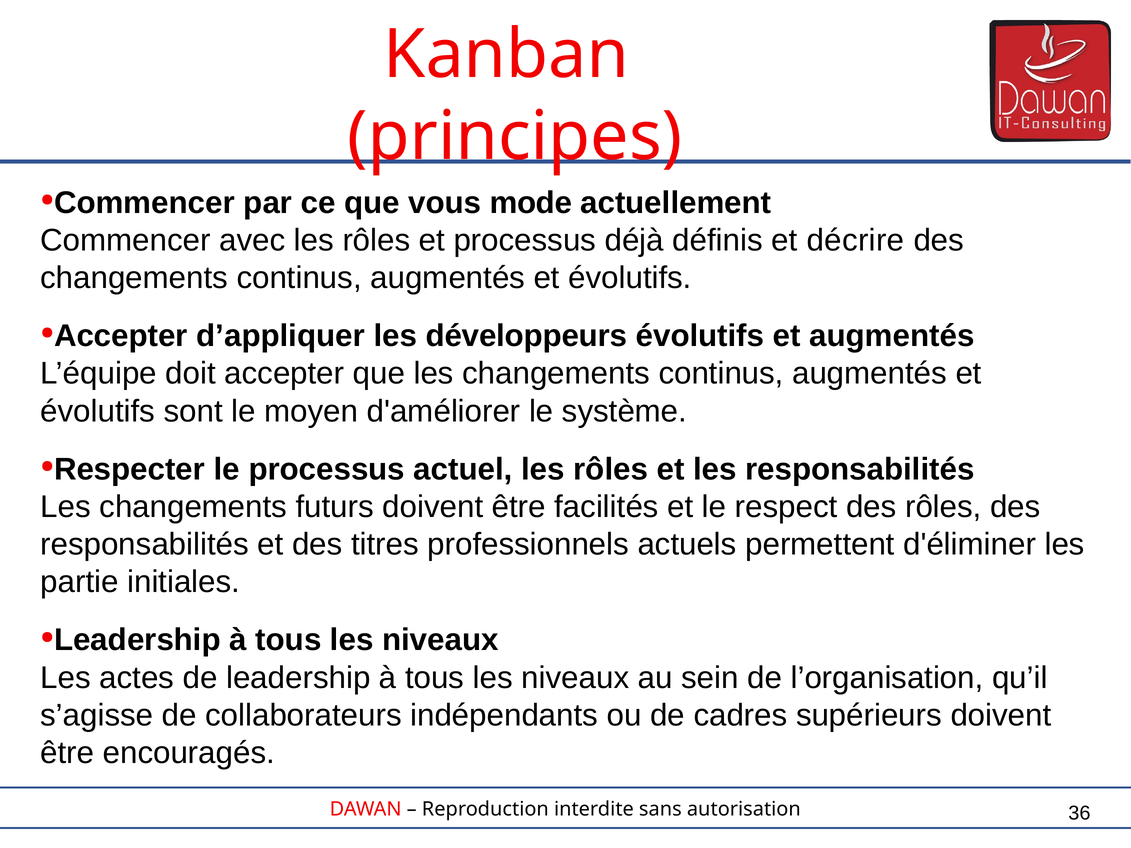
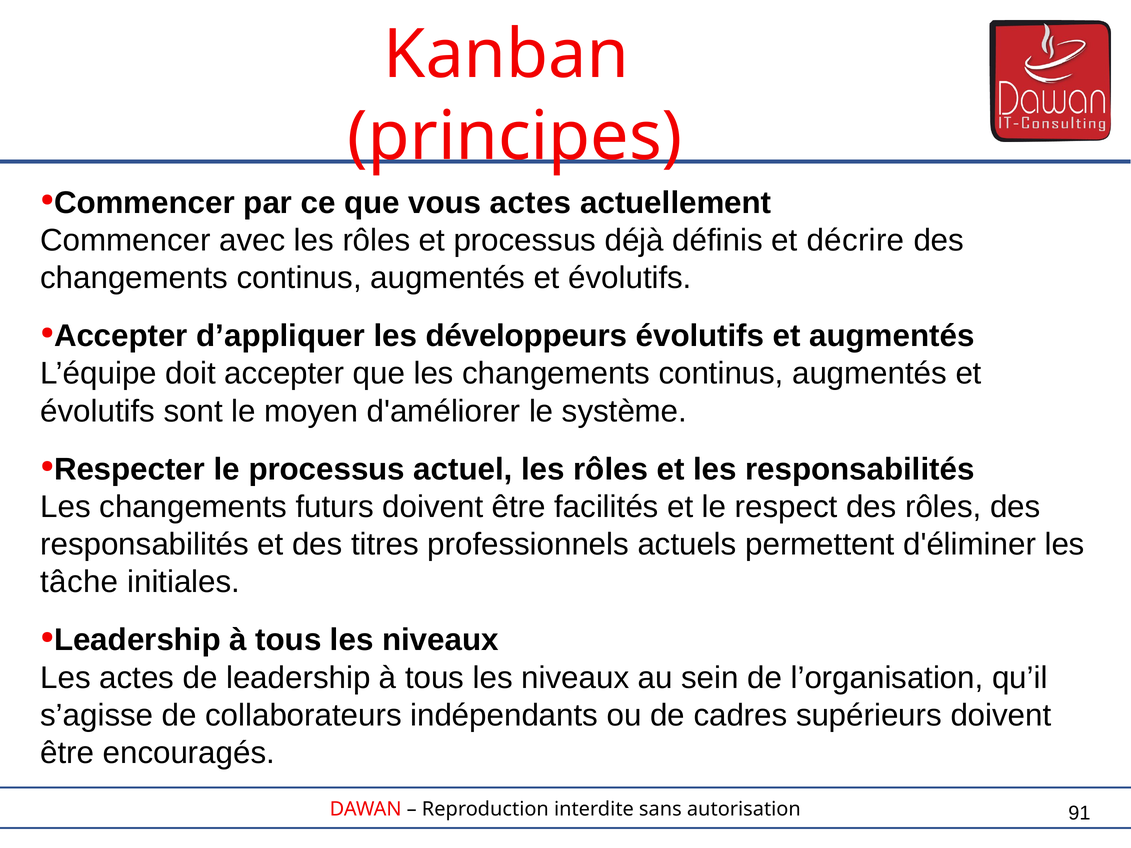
vous mode: mode -> actes
partie: partie -> tâche
36: 36 -> 91
